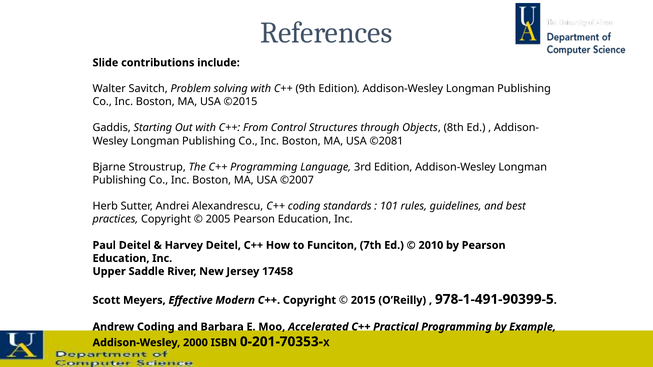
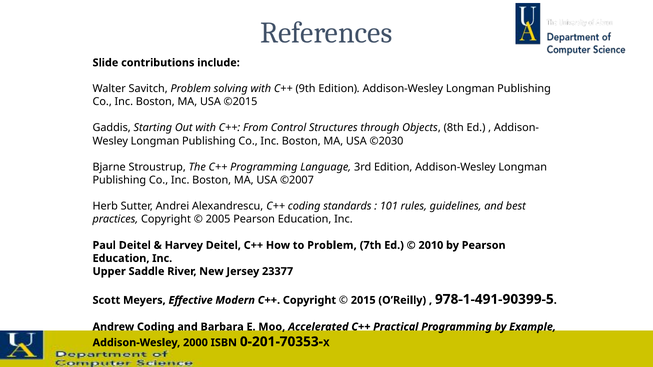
©2081: ©2081 -> ©2030
to Funciton: Funciton -> Problem
17458: 17458 -> 23377
